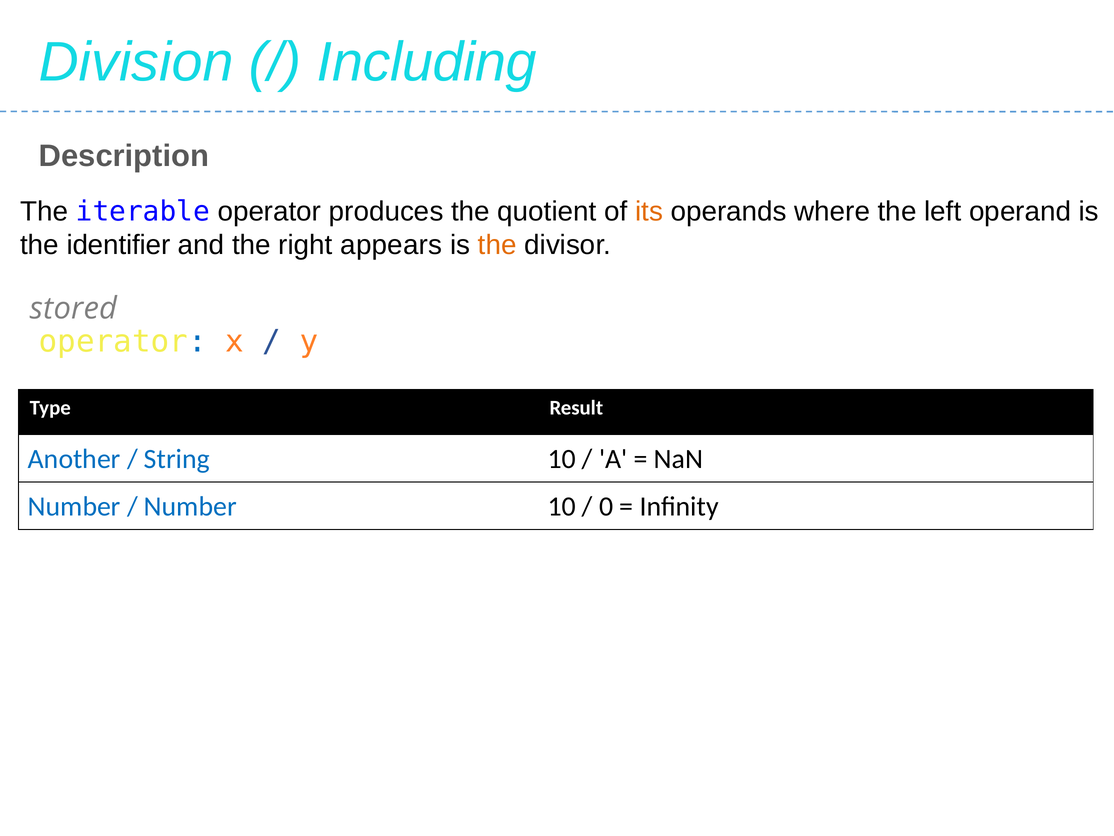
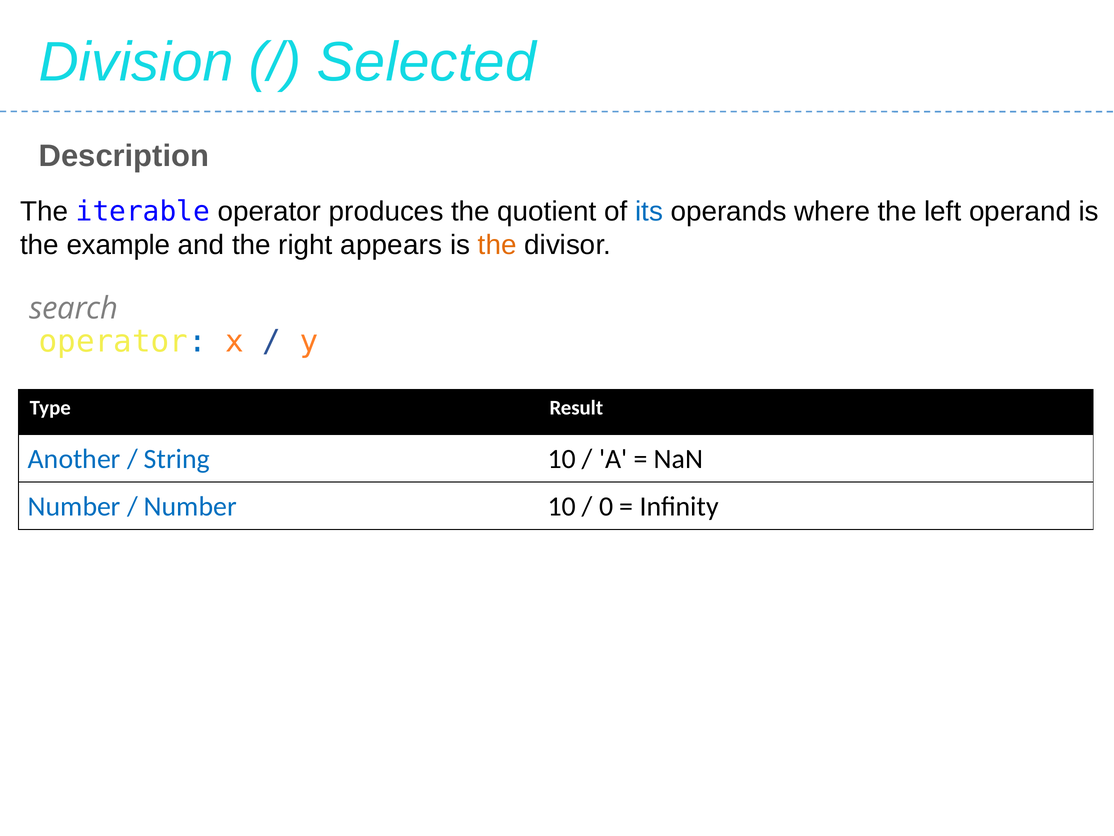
Including: Including -> Selected
its colour: orange -> blue
identifier: identifier -> example
stored: stored -> search
